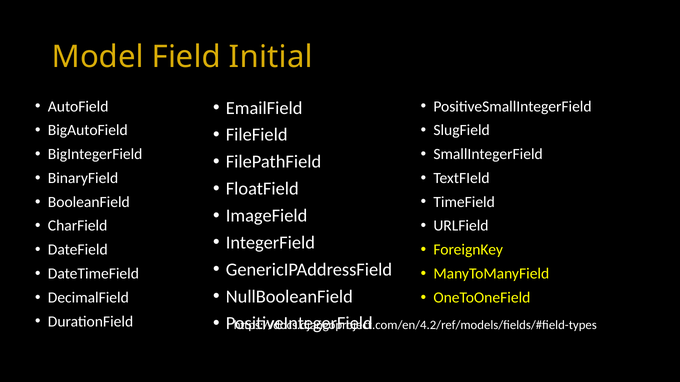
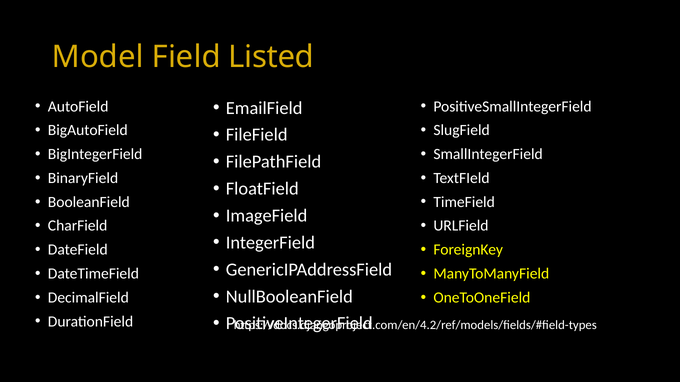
Initial: Initial -> Listed
